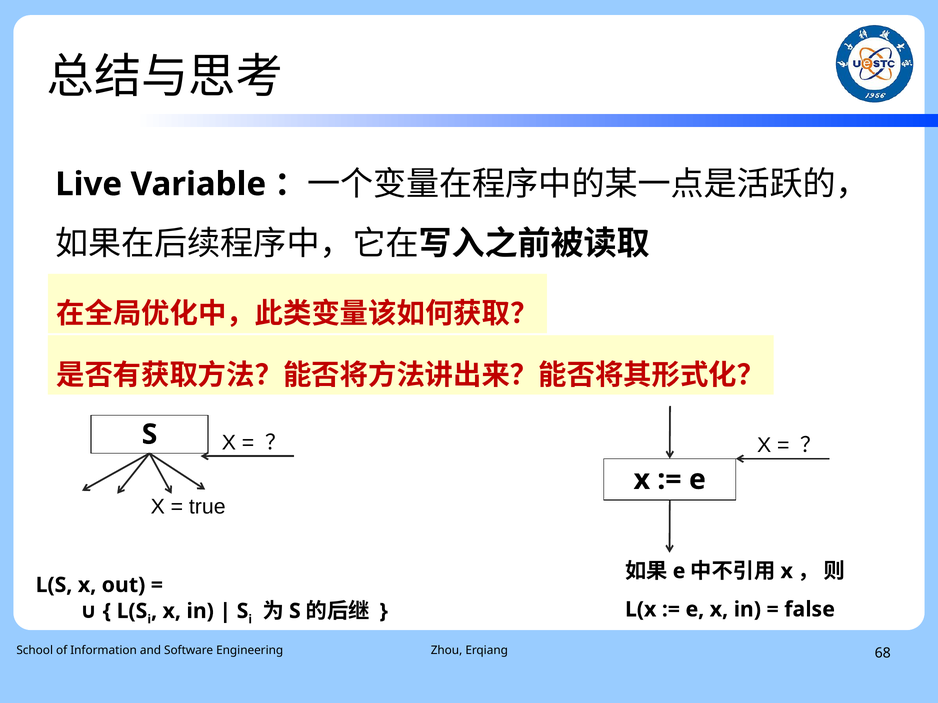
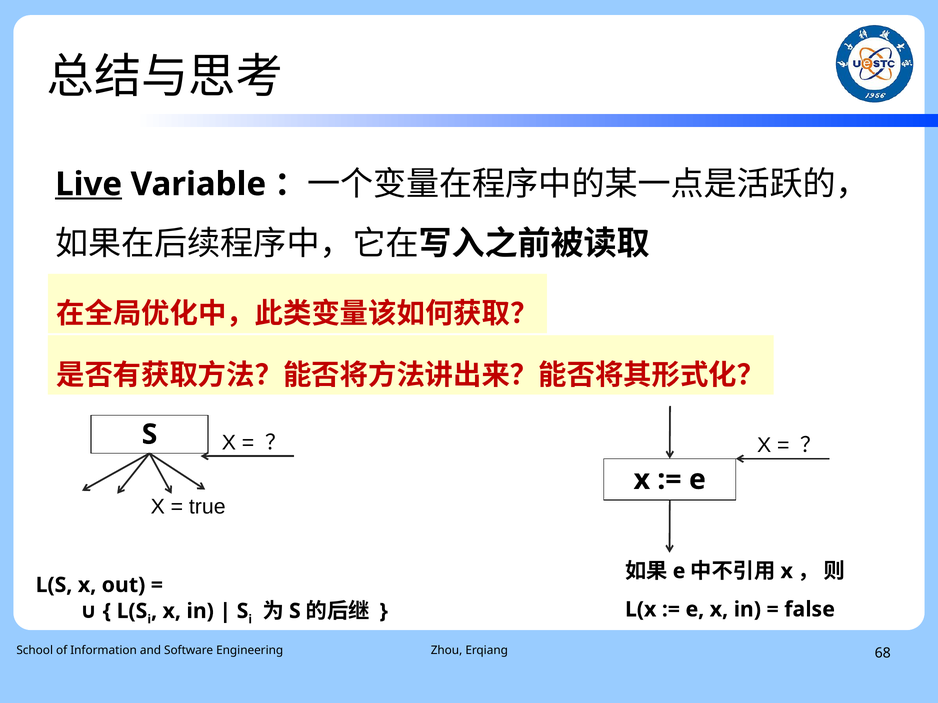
Live underline: none -> present
